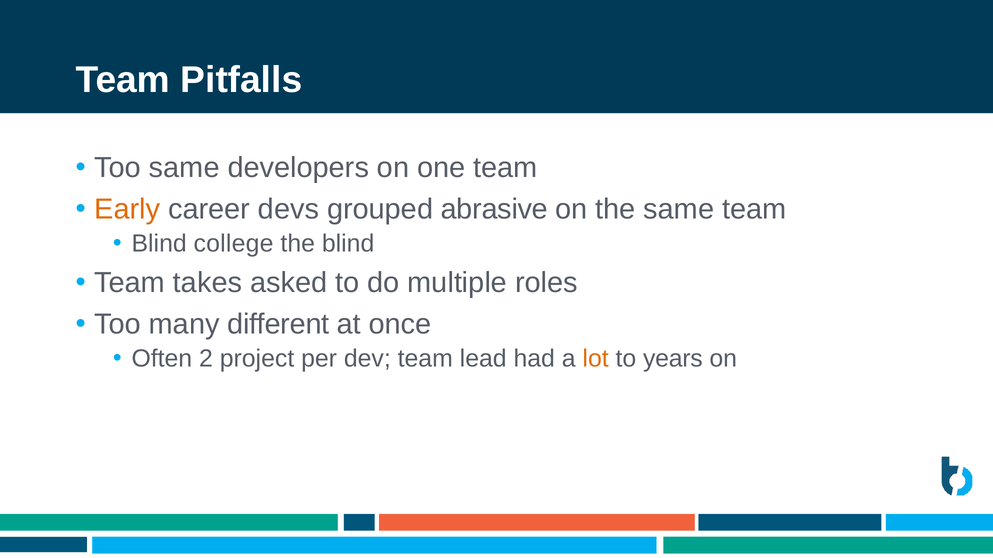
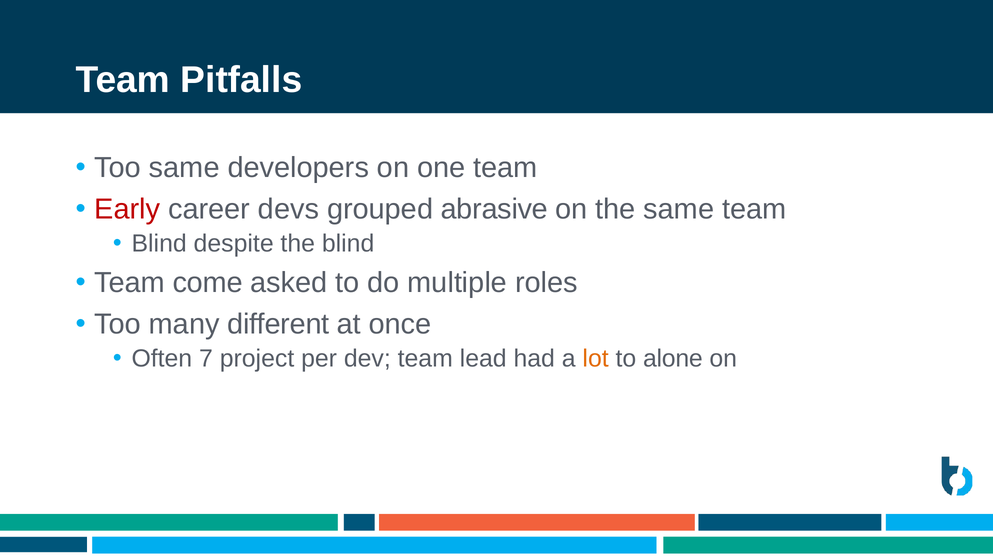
Early colour: orange -> red
college: college -> despite
takes: takes -> come
2: 2 -> 7
years: years -> alone
